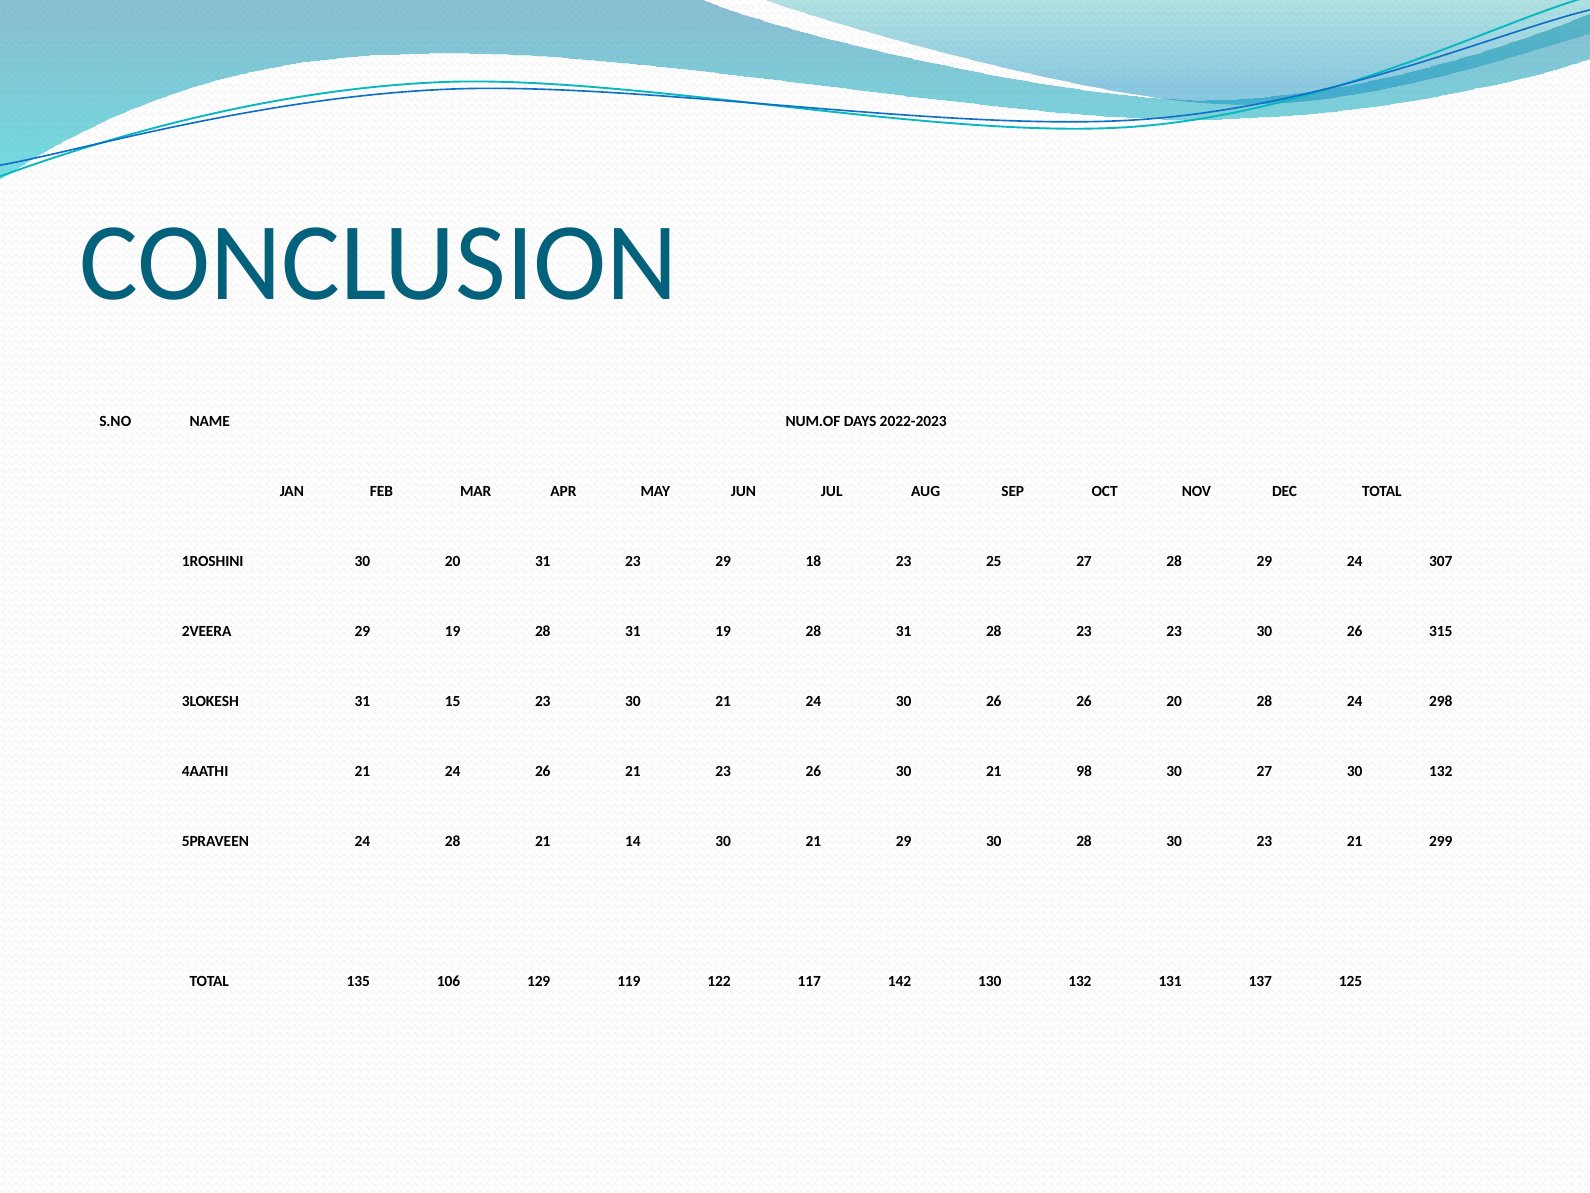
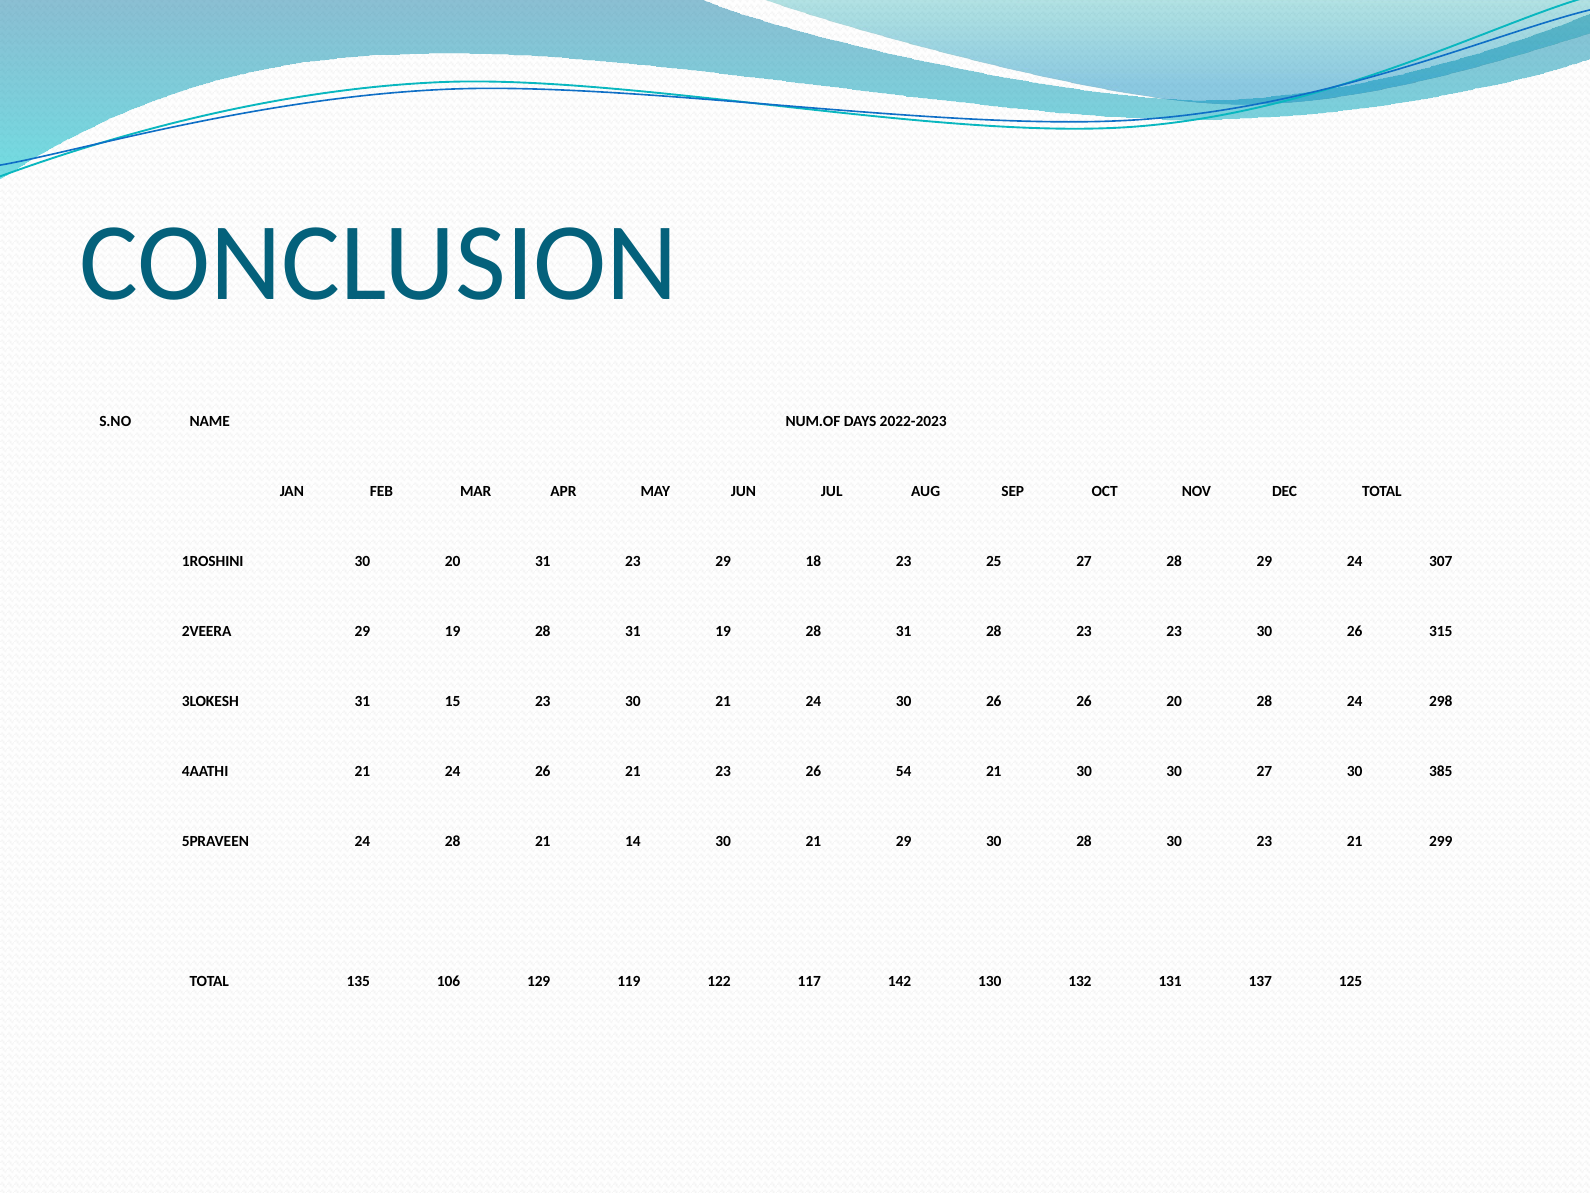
26 30: 30 -> 54
21 98: 98 -> 30
30 132: 132 -> 385
